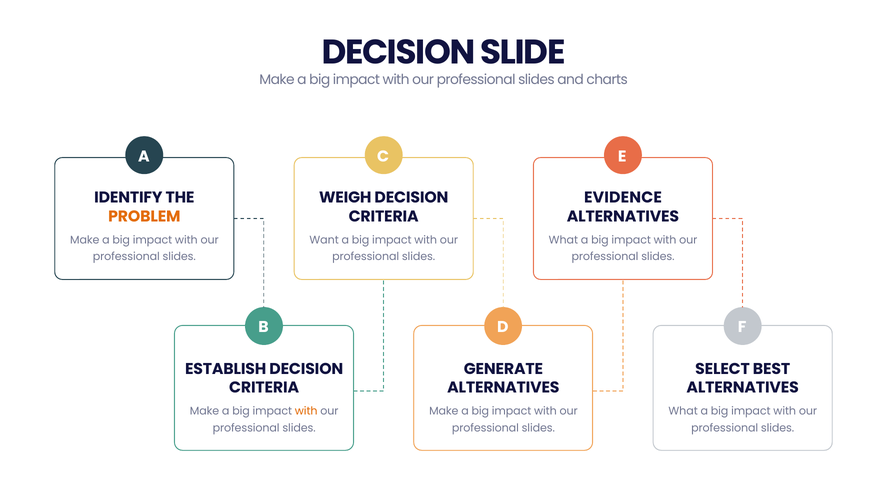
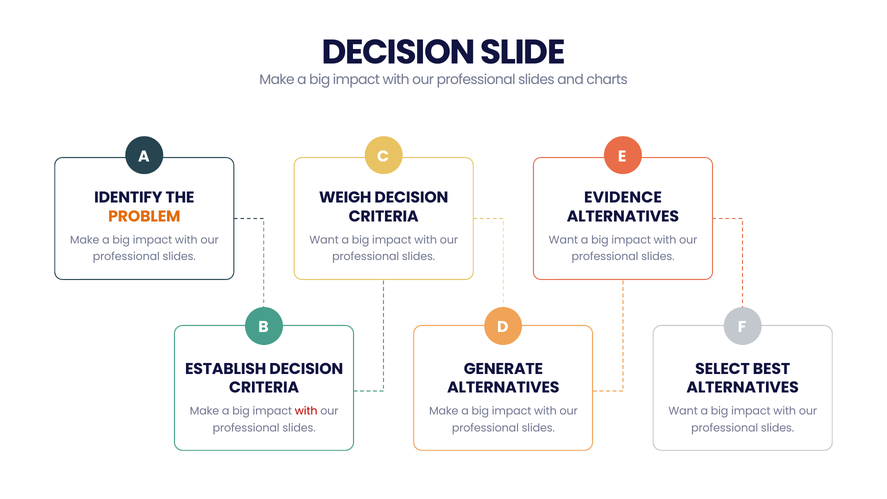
What at (563, 240): What -> Want
with at (306, 411) colour: orange -> red
What at (683, 411): What -> Want
